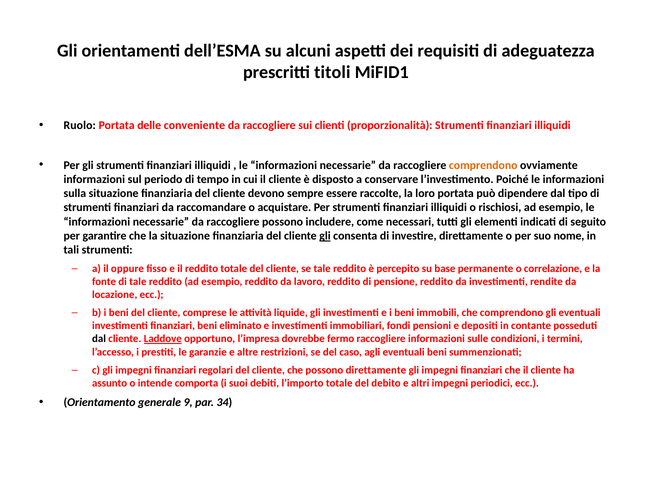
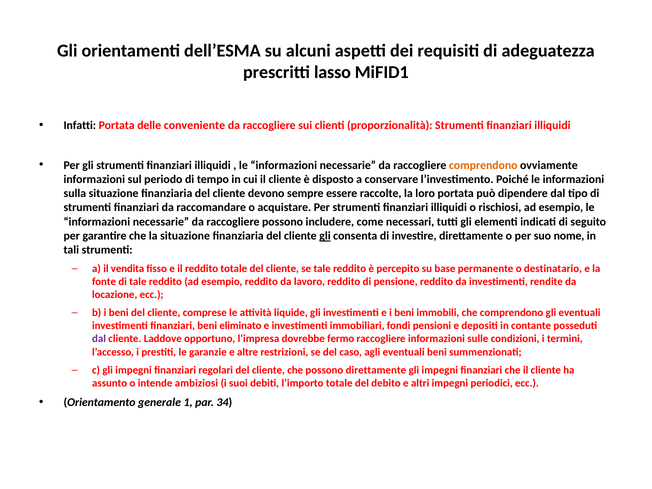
titoli: titoli -> lasso
Ruolo: Ruolo -> Infatti
oppure: oppure -> vendita
correlazione: correlazione -> destinatario
dal at (99, 339) colour: black -> purple
Laddove underline: present -> none
comporta: comporta -> ambiziosi
9: 9 -> 1
